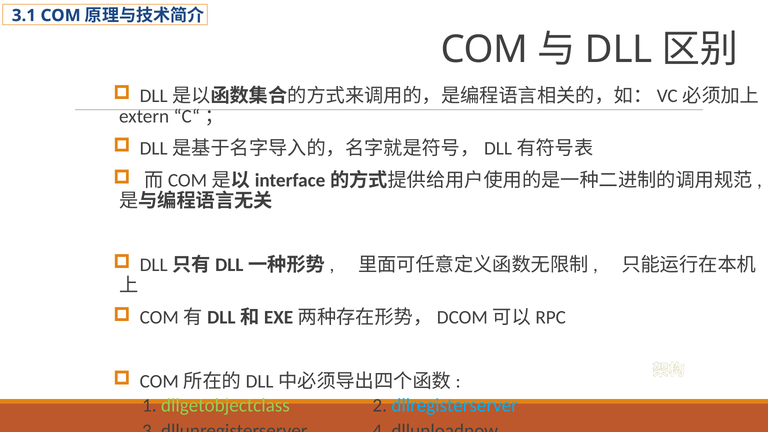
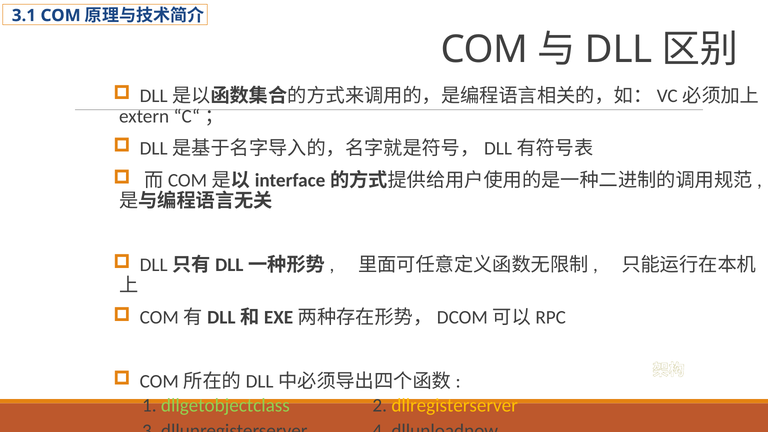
dllregisterserver colour: light blue -> yellow
